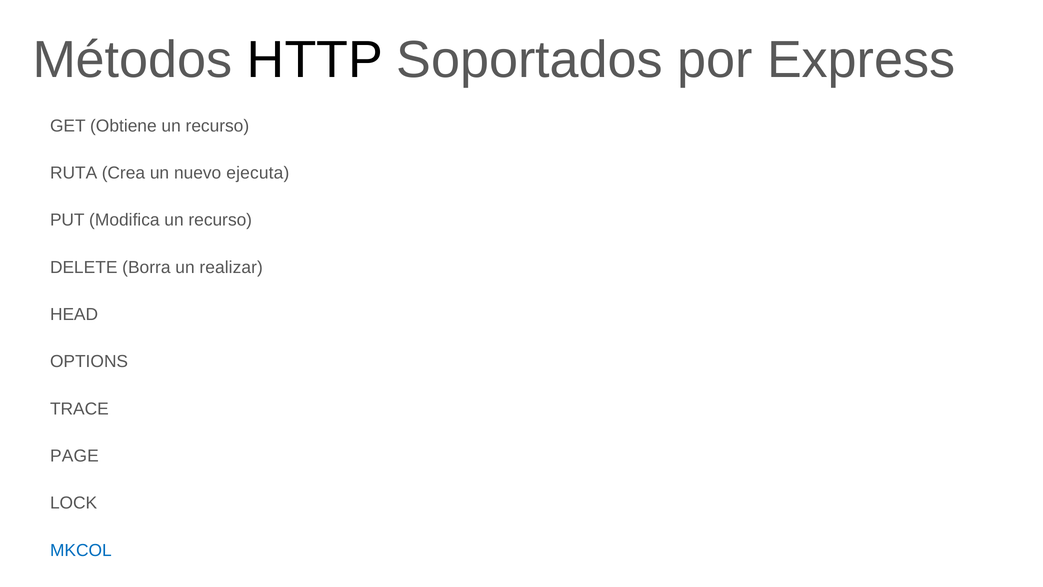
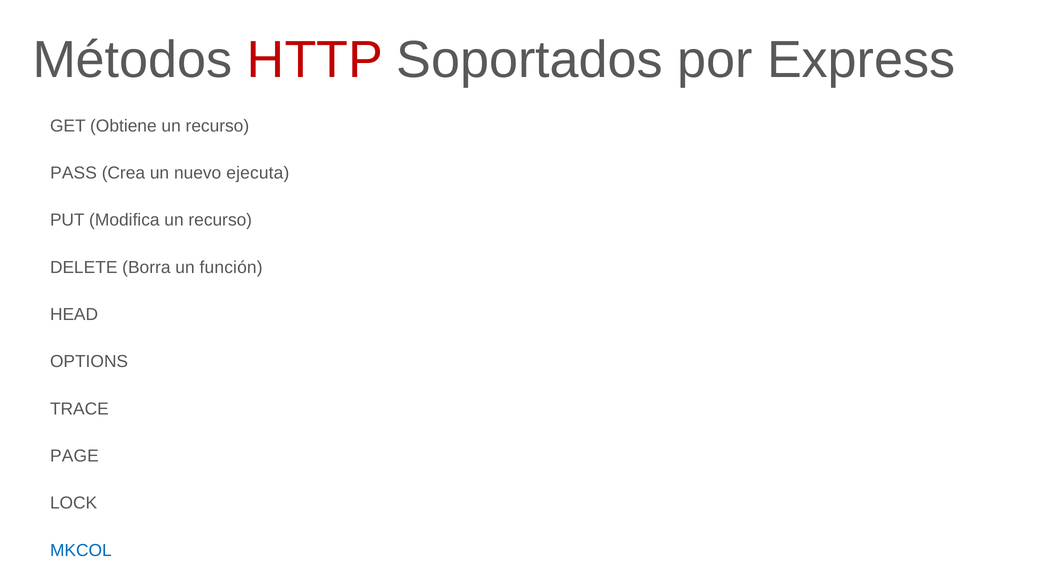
HTTP colour: black -> red
RUTA: RUTA -> PASS
realizar: realizar -> función
